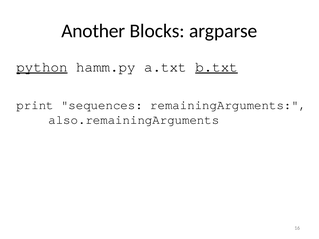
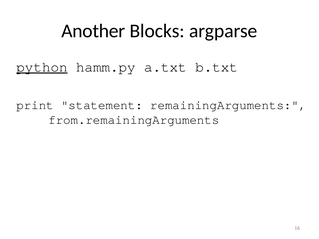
b.txt underline: present -> none
sequences: sequences -> statement
also.remainingArguments: also.remainingArguments -> from.remainingArguments
